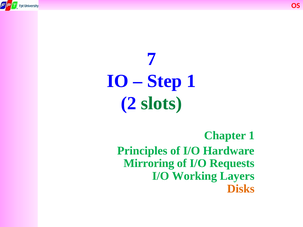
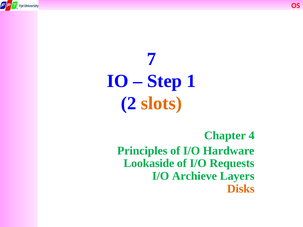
slots colour: green -> orange
Chapter 1: 1 -> 4
Mirroring: Mirroring -> Lookaside
Working: Working -> Archieve
